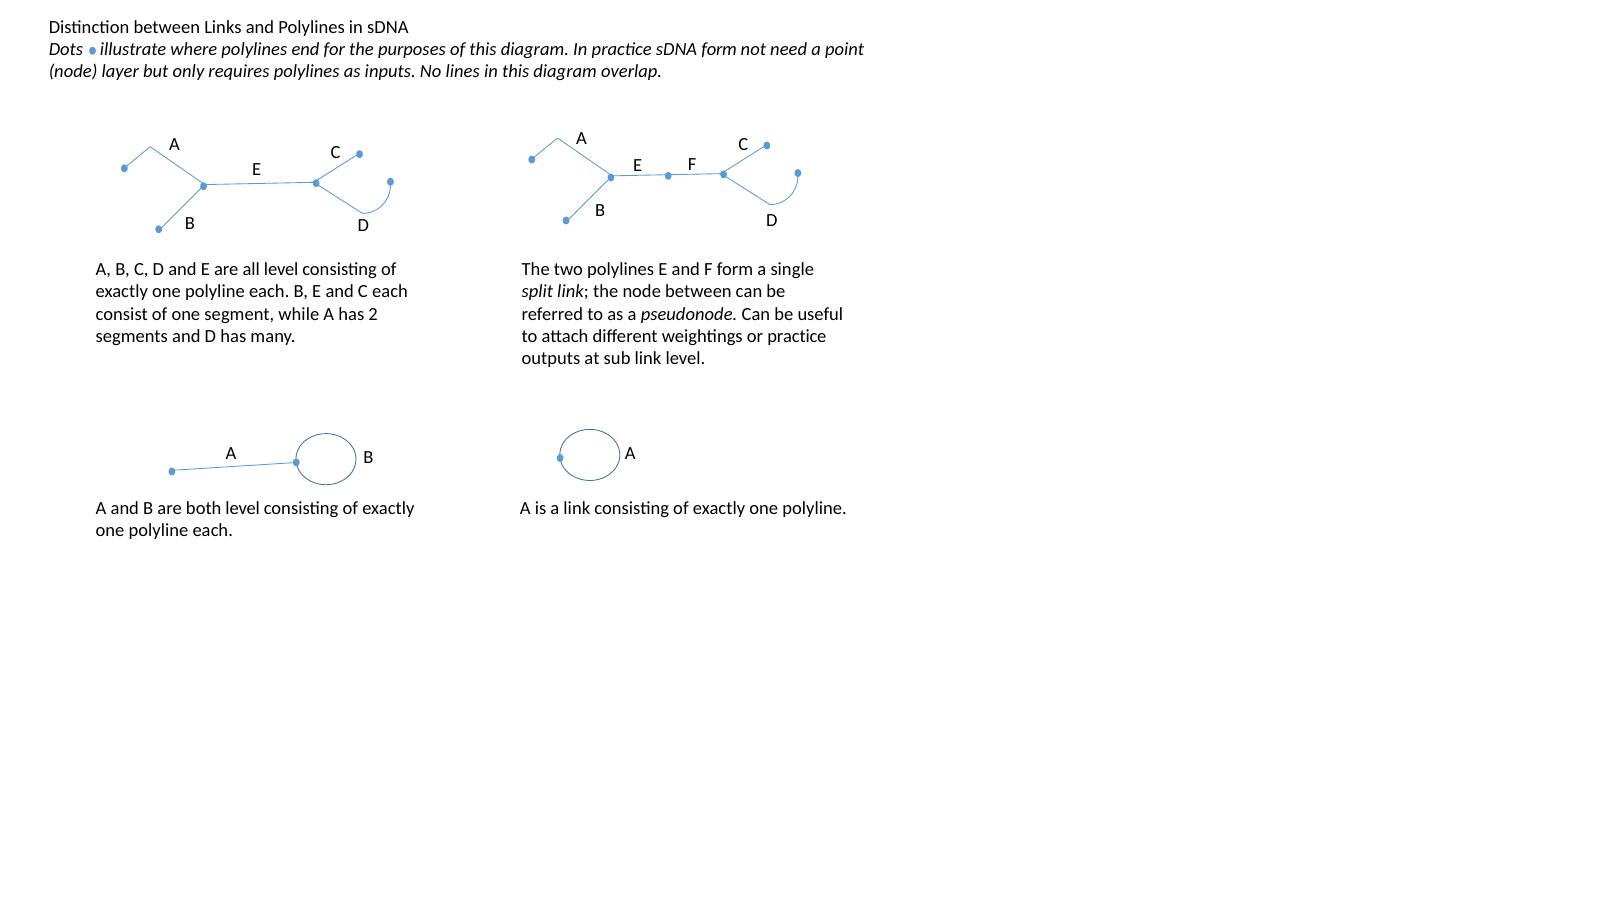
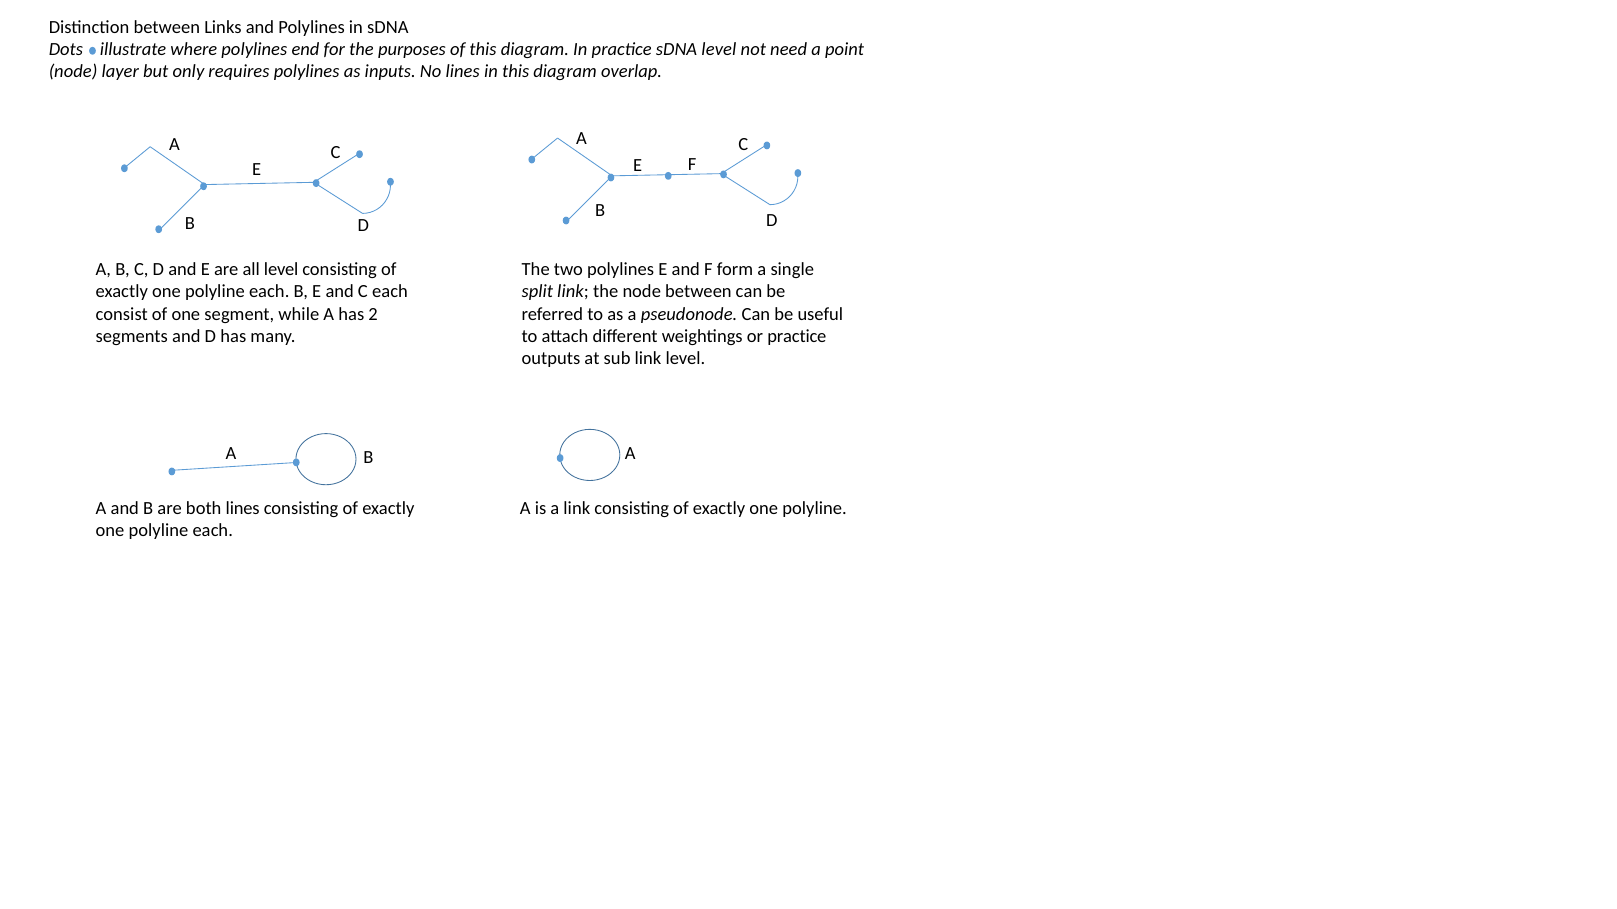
sDNA form: form -> level
both level: level -> lines
